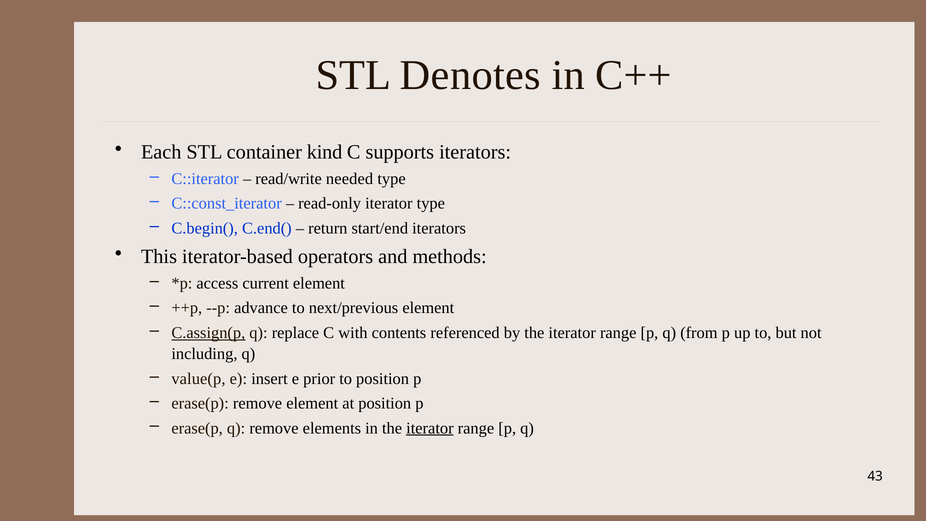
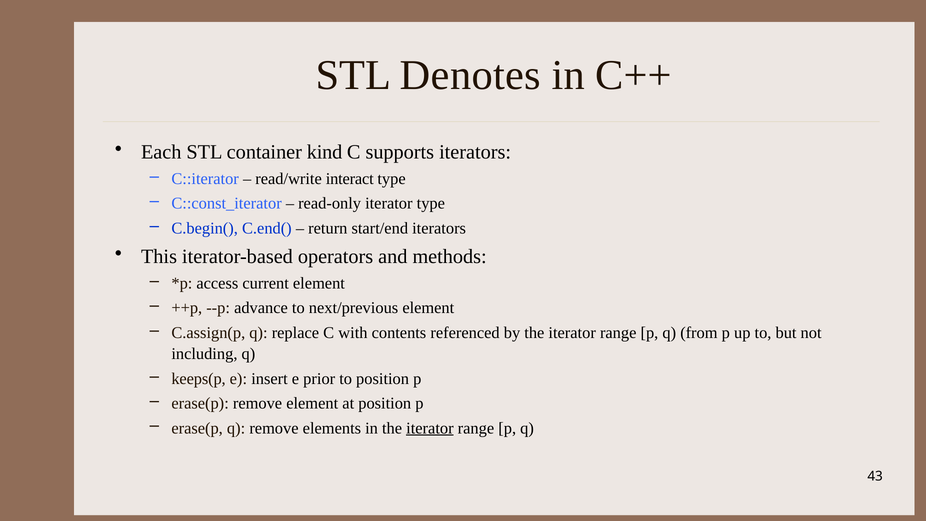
needed: needed -> interact
C.assign(p underline: present -> none
value(p: value(p -> keeps(p
